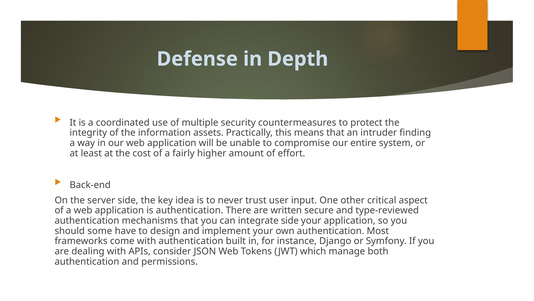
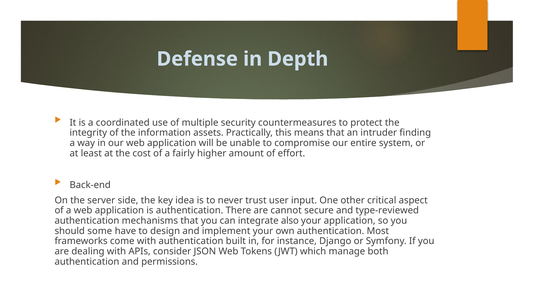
written: written -> cannot
integrate side: side -> also
